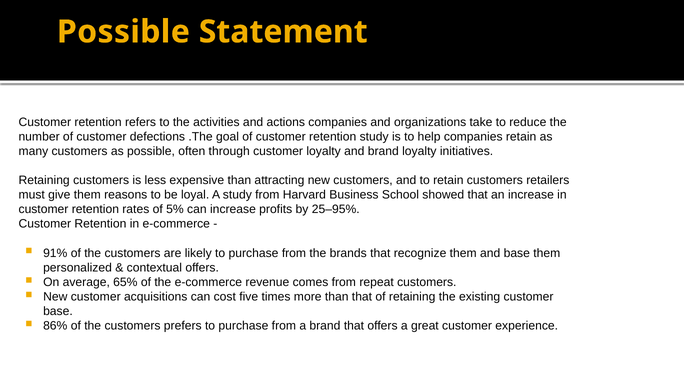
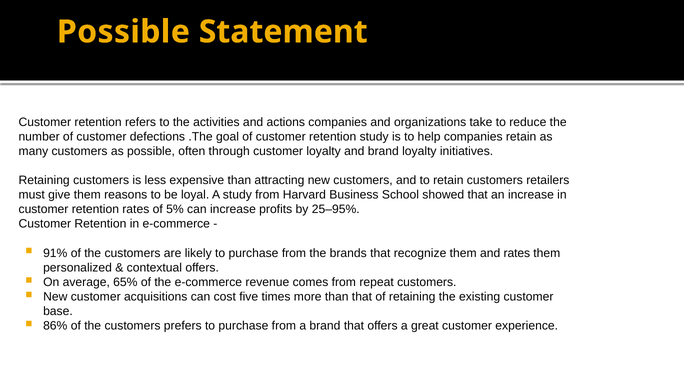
and base: base -> rates
